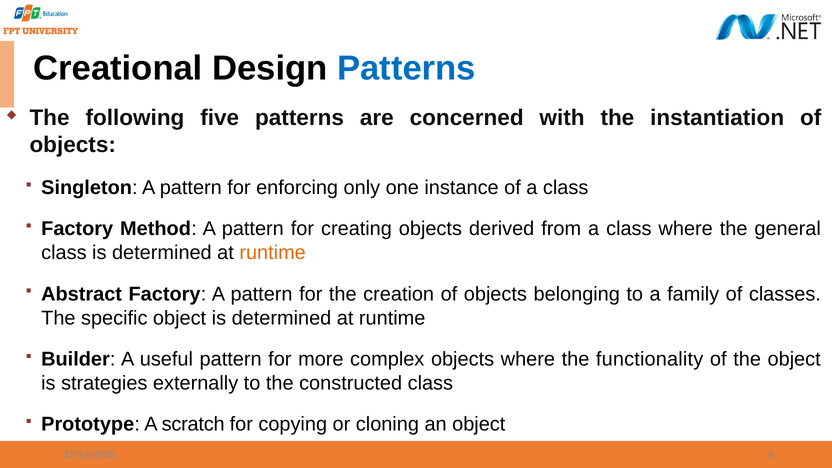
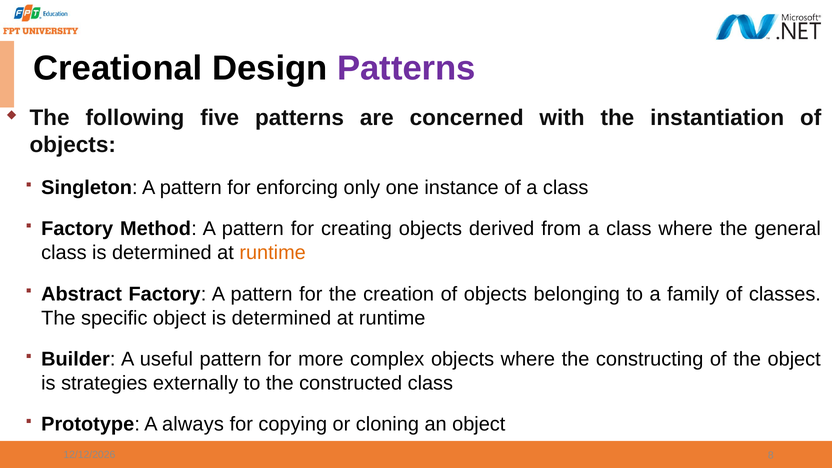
Patterns at (406, 69) colour: blue -> purple
functionality: functionality -> constructing
scratch: scratch -> always
